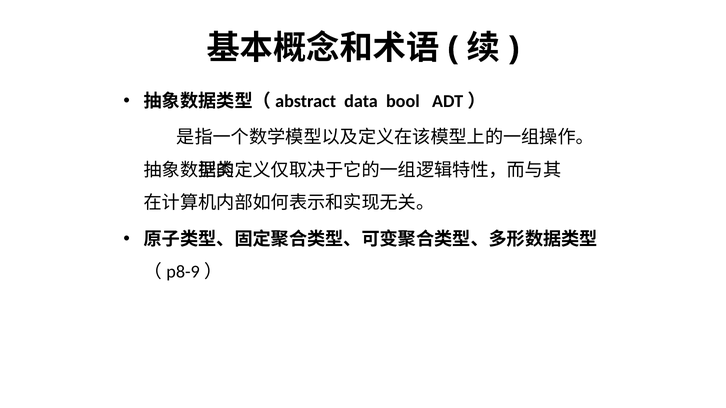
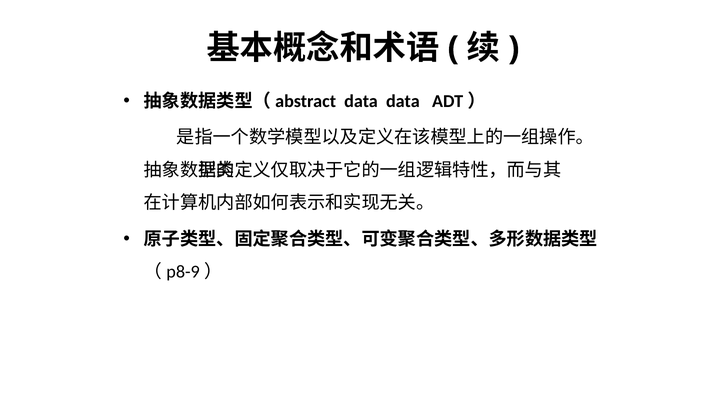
data bool: bool -> data
